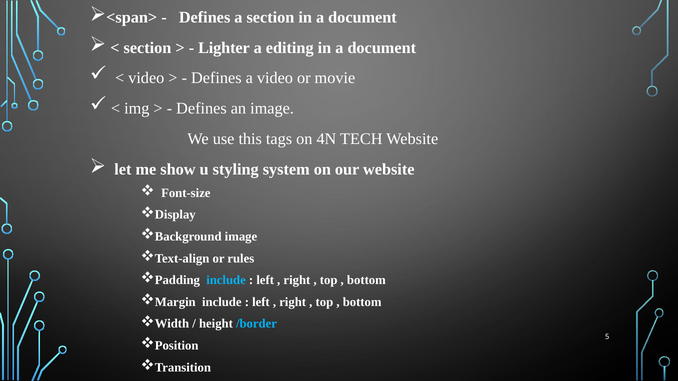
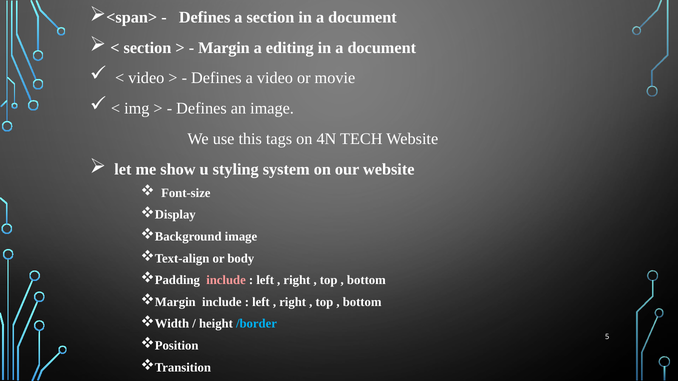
Lighter at (224, 48): Lighter -> Margin
rules: rules -> body
include at (226, 280) colour: light blue -> pink
